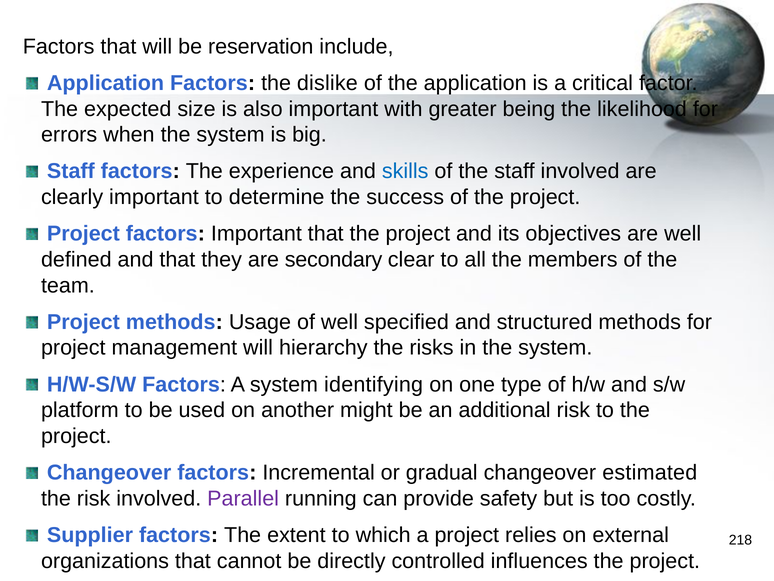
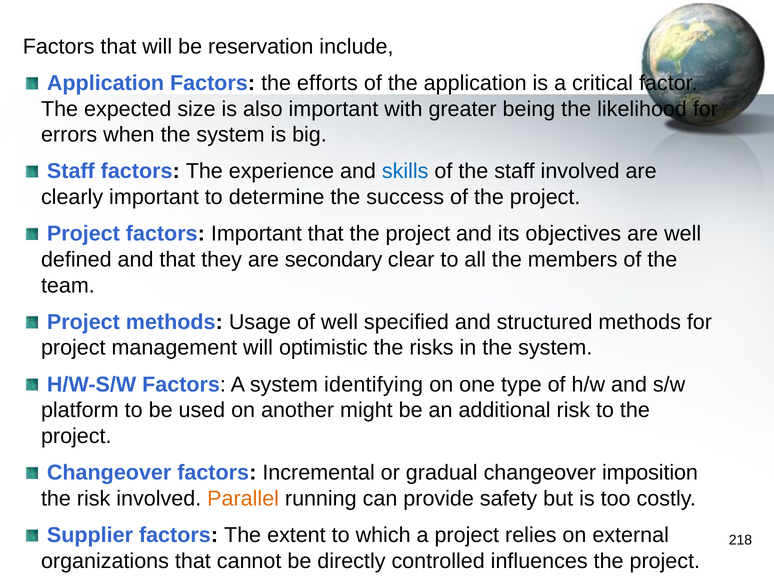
dislike: dislike -> efforts
hierarchy: hierarchy -> optimistic
estimated: estimated -> imposition
Parallel colour: purple -> orange
